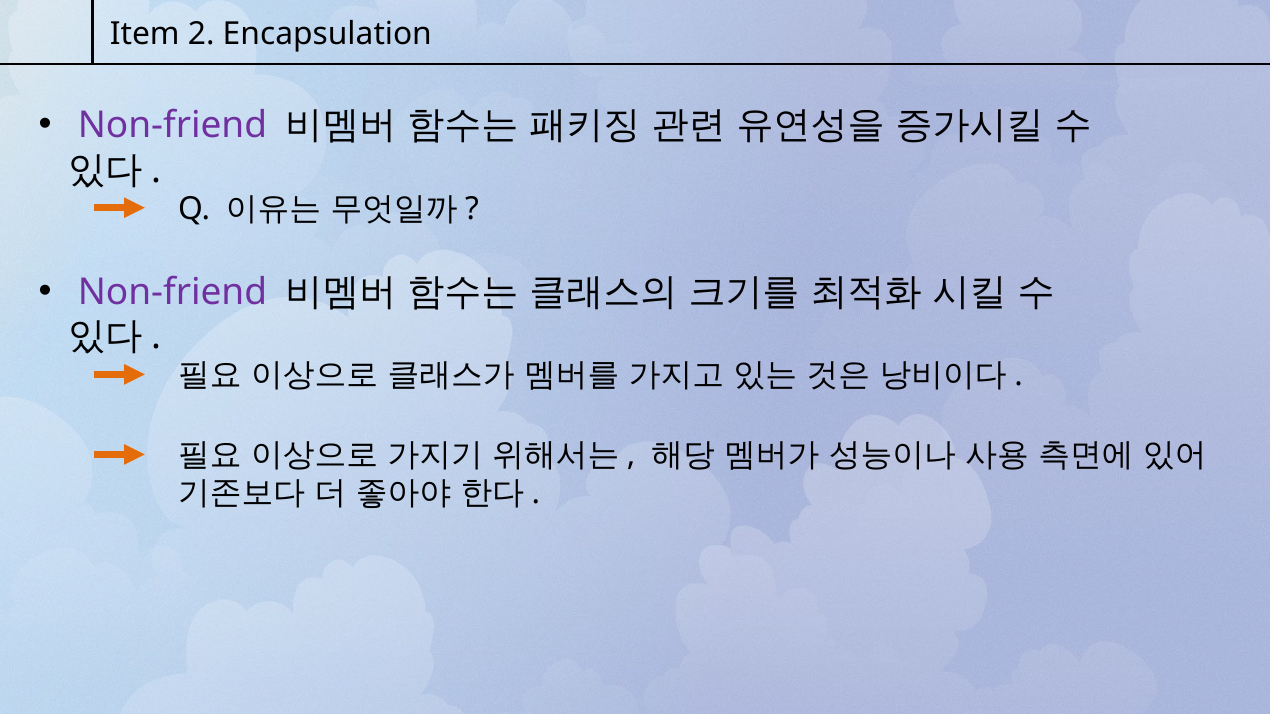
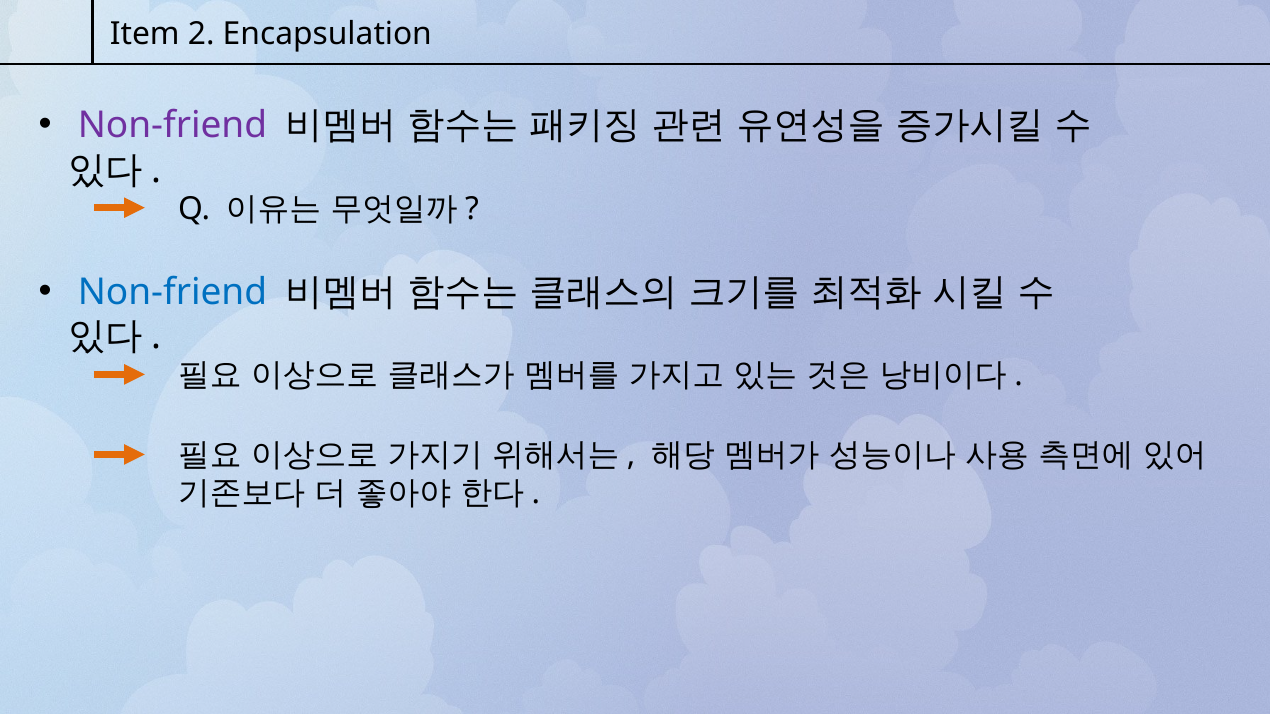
Non-friend at (172, 292) colour: purple -> blue
